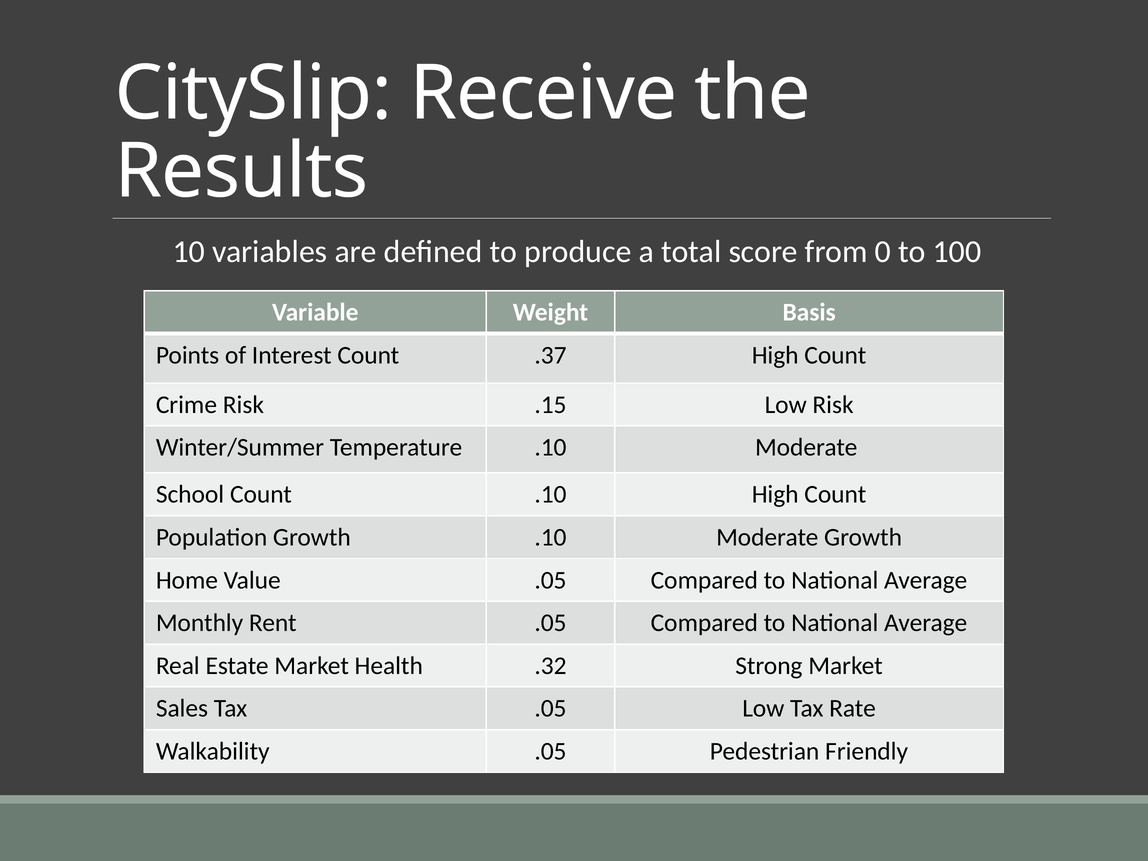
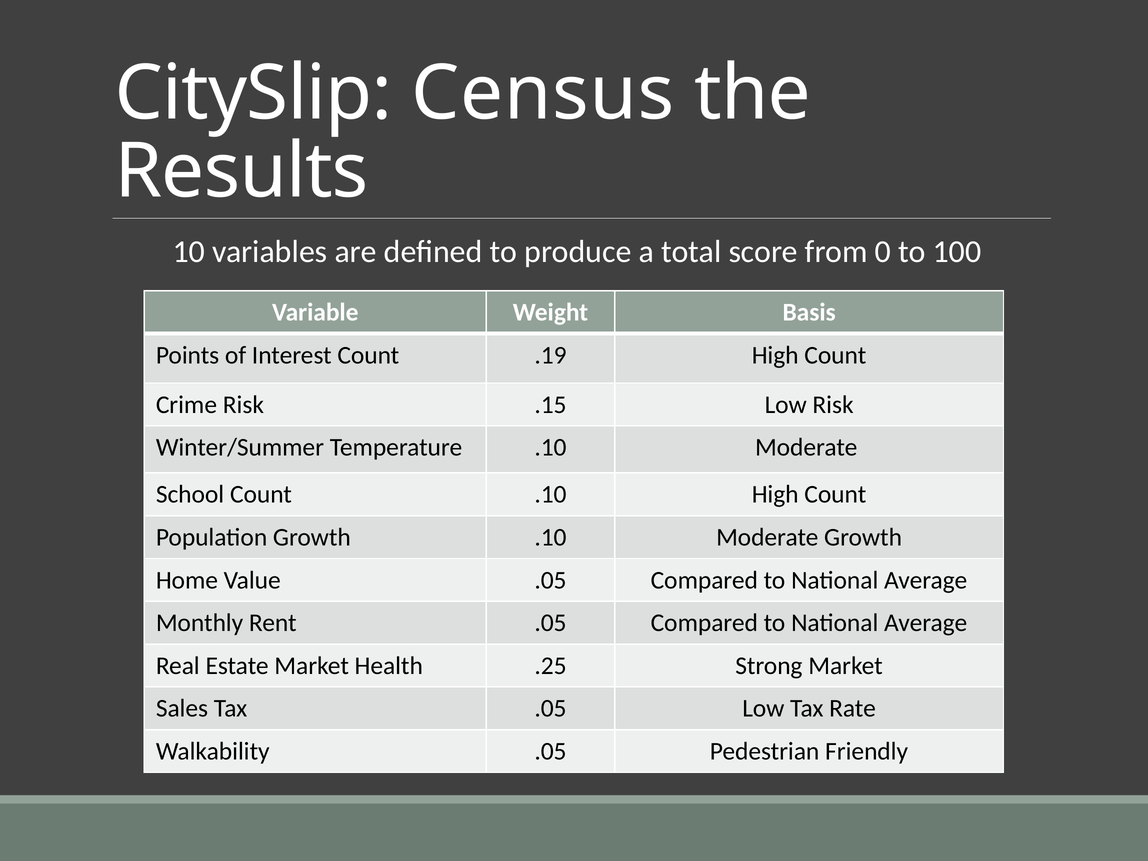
Receive: Receive -> Census
.37: .37 -> .19
.32: .32 -> .25
